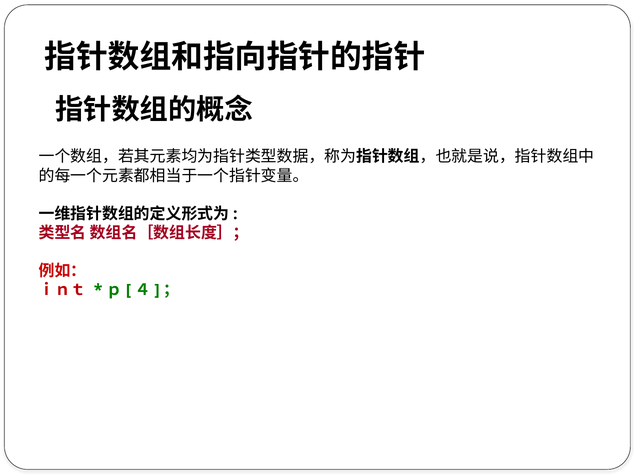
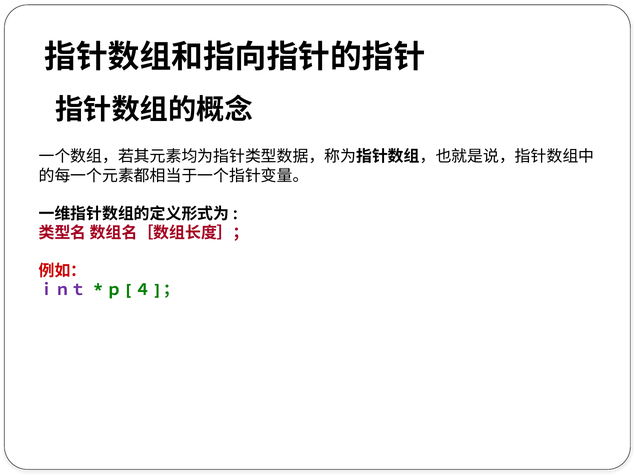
ｉｎｔ colour: red -> purple
